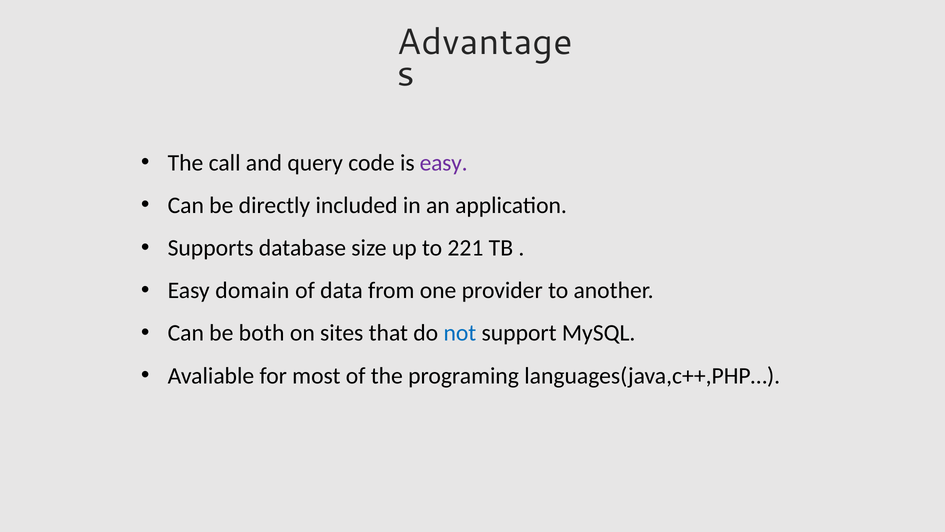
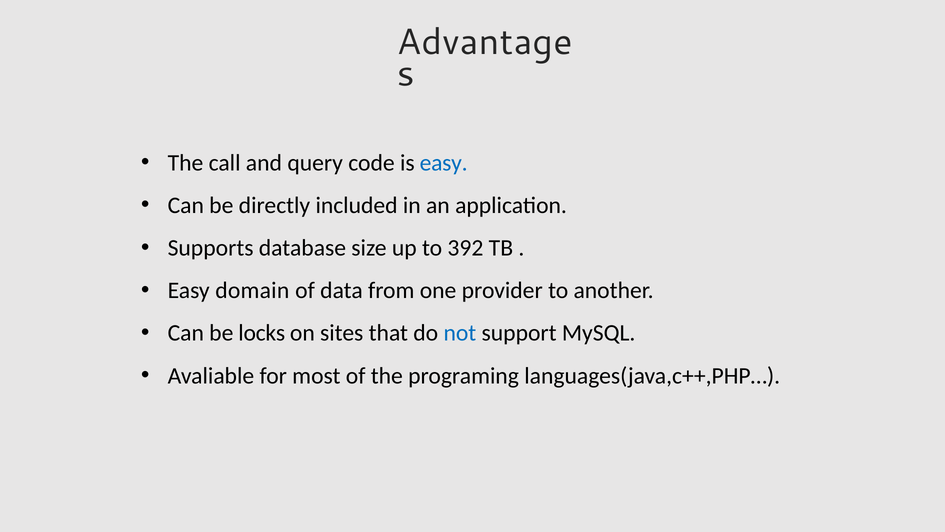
easy at (444, 163) colour: purple -> blue
221: 221 -> 392
both: both -> locks
